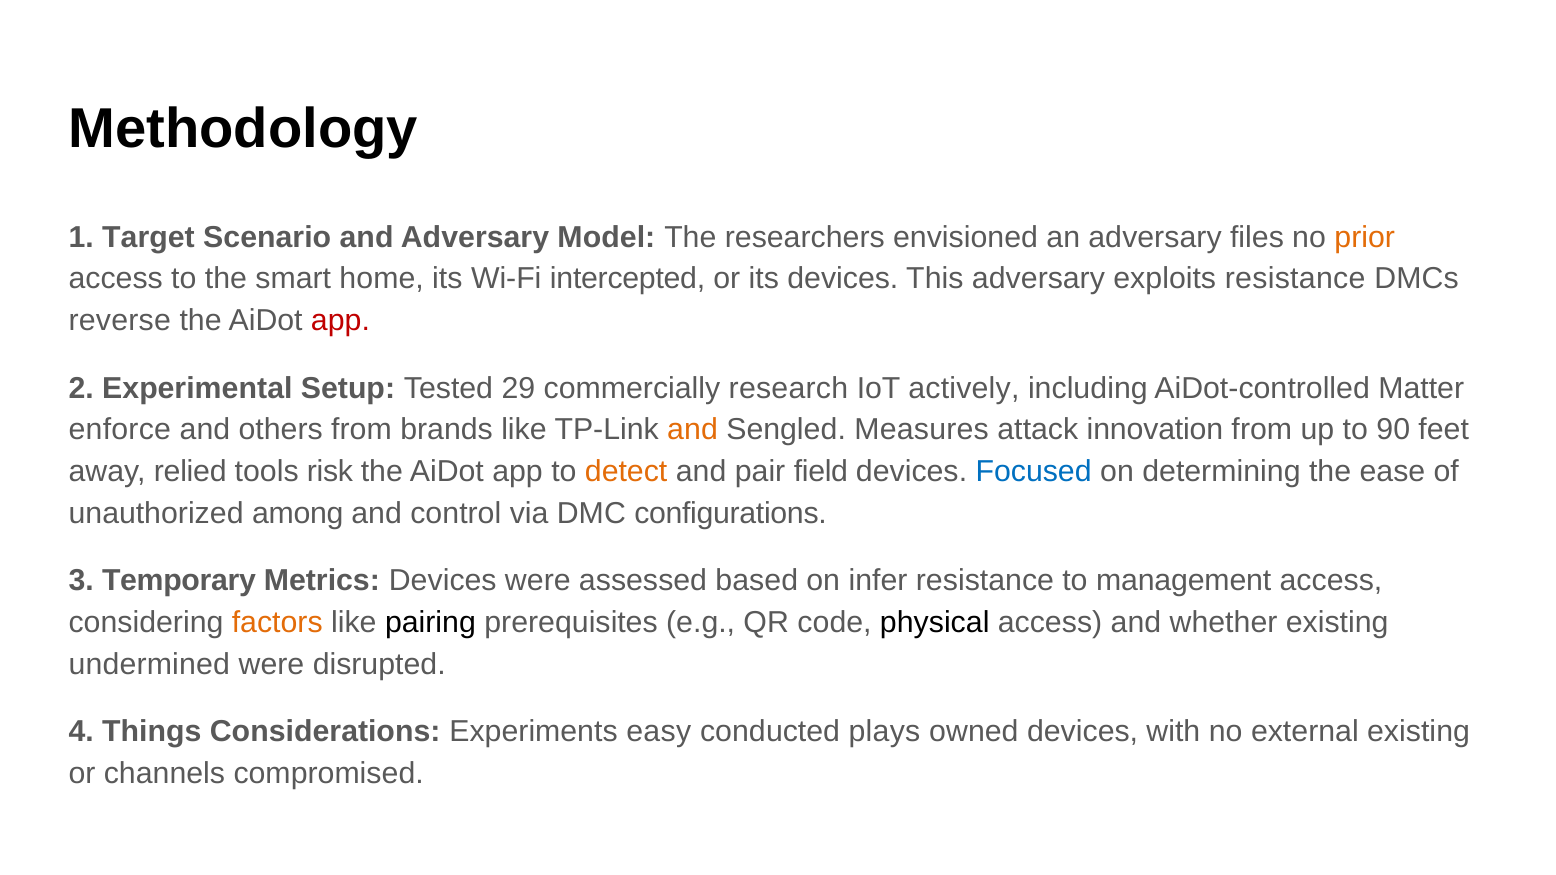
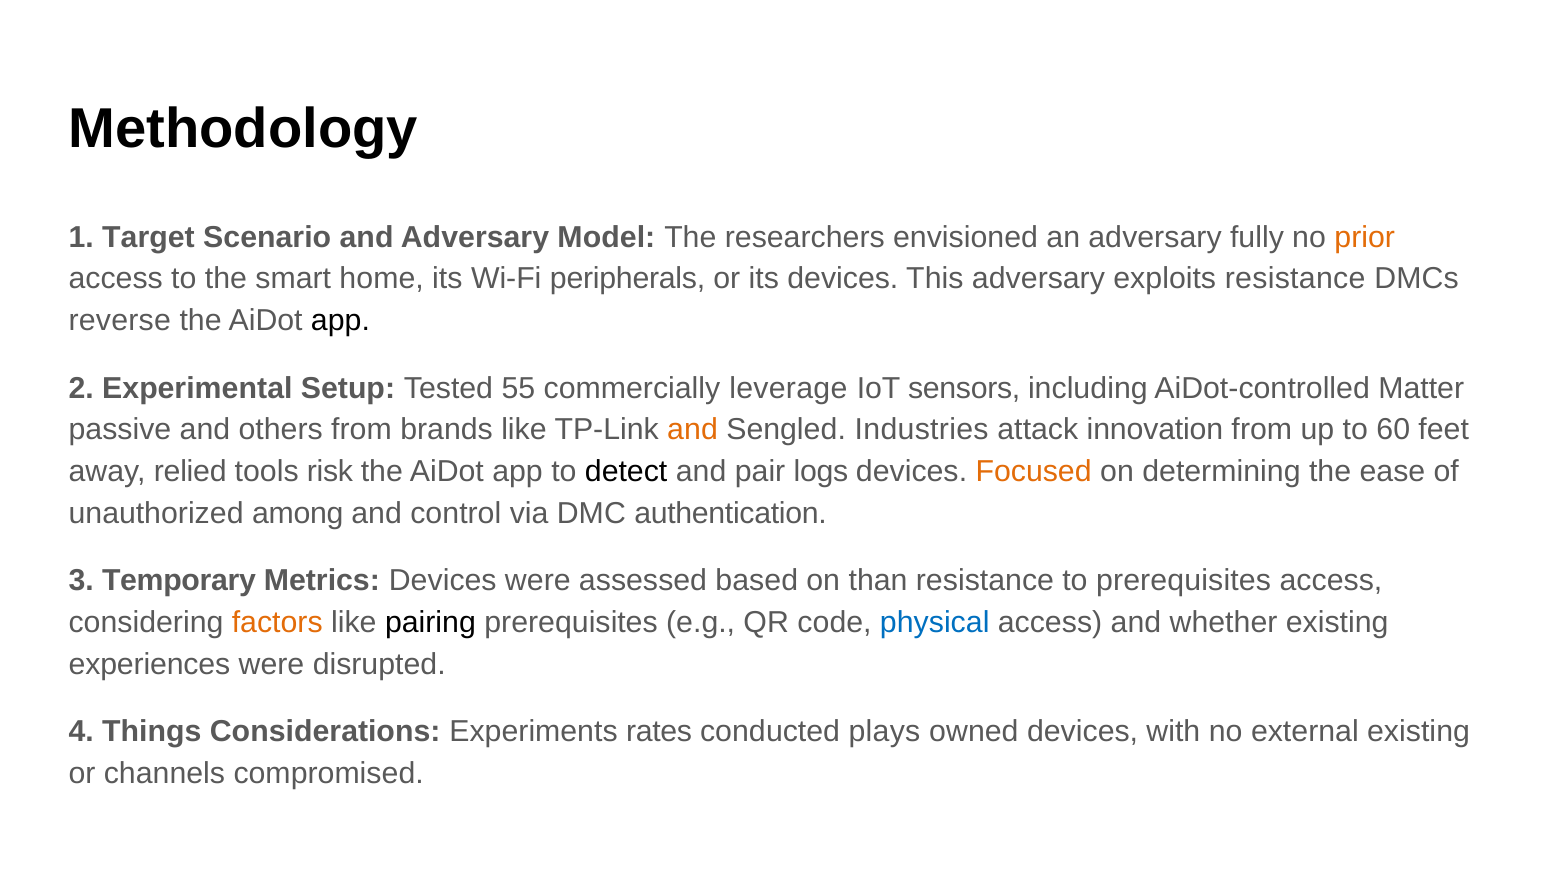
files: files -> fully
intercepted: intercepted -> peripherals
app at (340, 321) colour: red -> black
29: 29 -> 55
research: research -> leverage
actively: actively -> sensors
enforce: enforce -> passive
Measures: Measures -> Industries
90: 90 -> 60
detect colour: orange -> black
field: field -> logs
Focused colour: blue -> orange
configurations: configurations -> authentication
infer: infer -> than
to management: management -> prerequisites
physical colour: black -> blue
undermined: undermined -> experiences
easy: easy -> rates
